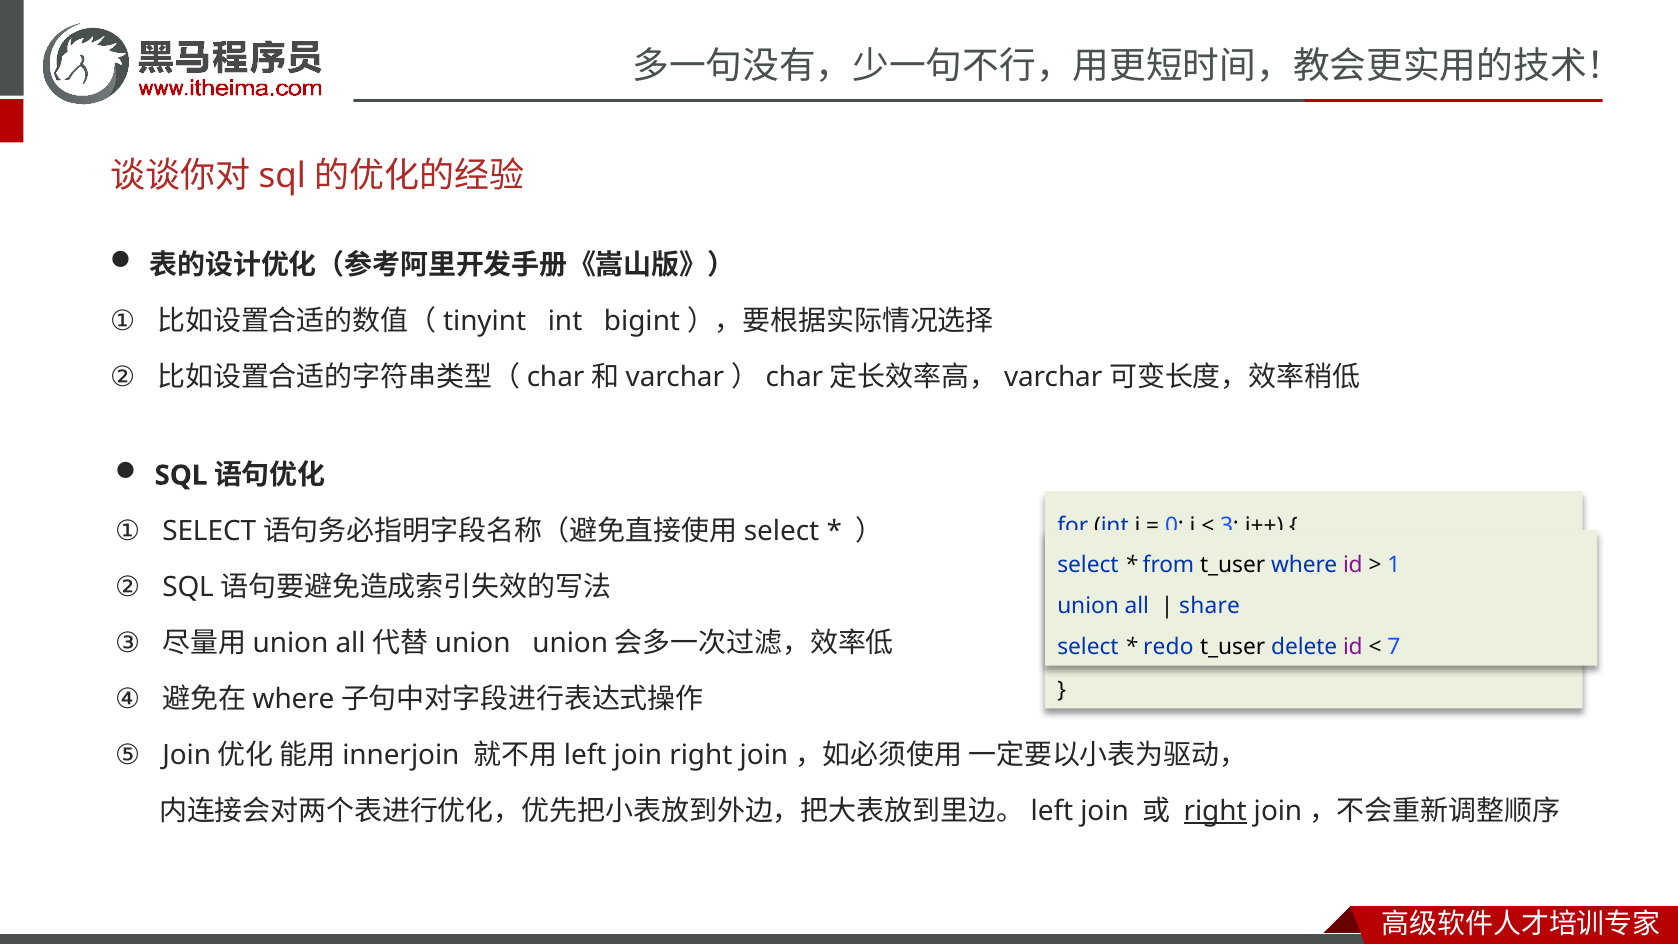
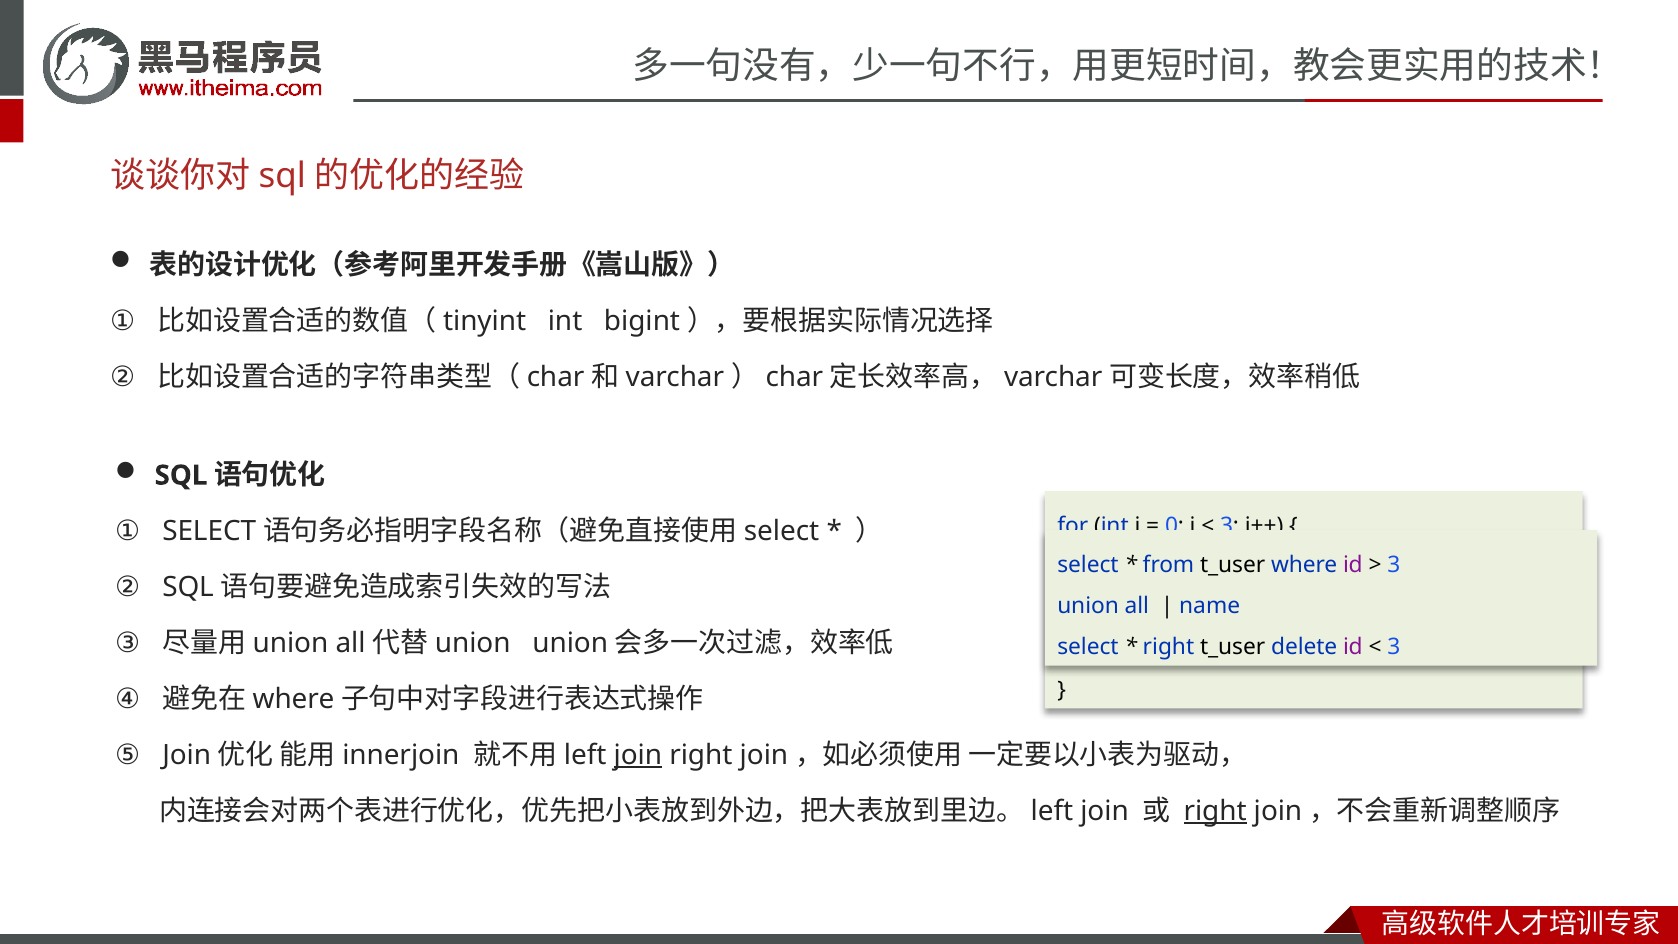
1 at (1394, 565): 1 -> 3
share: share -> name
redo at (1168, 647): redo -> right
7 at (1394, 647): 7 -> 3
join at (638, 755) underline: none -> present
